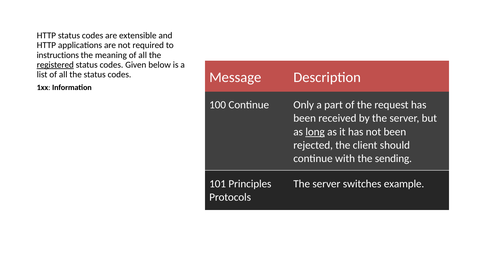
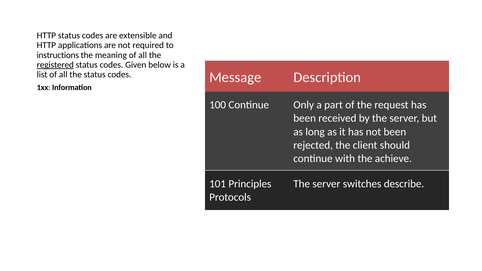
long underline: present -> none
sending: sending -> achieve
example: example -> describe
